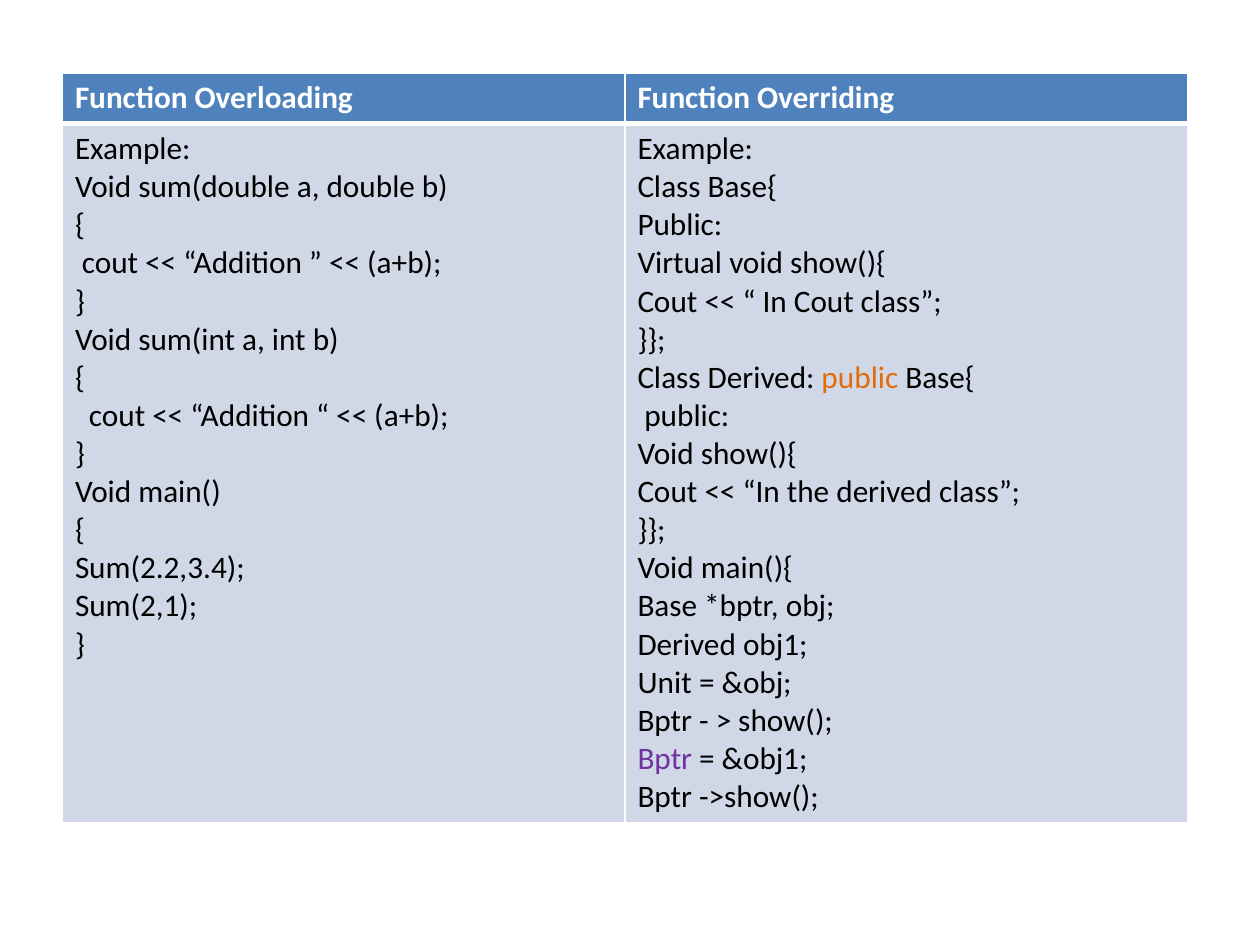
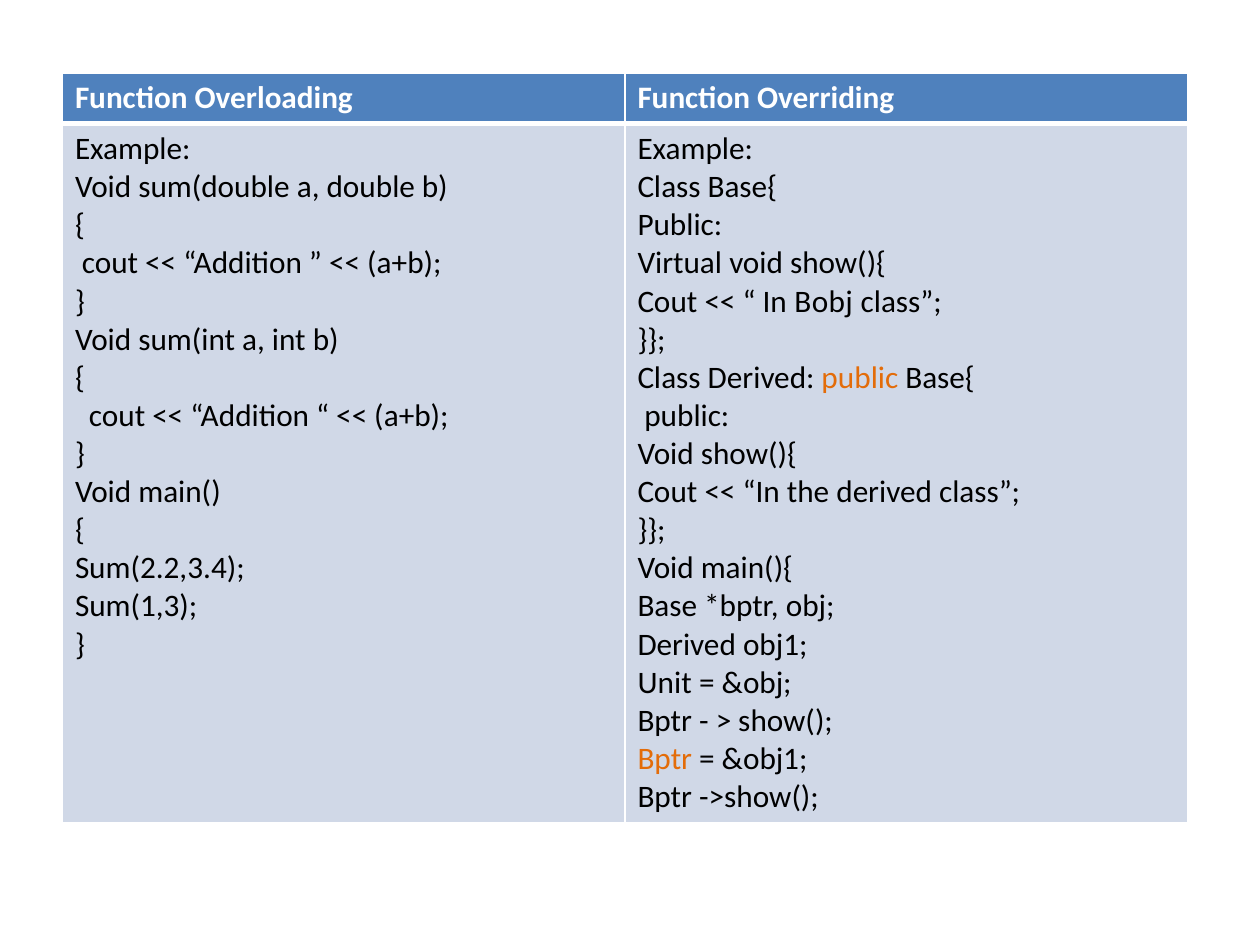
In Cout: Cout -> Bobj
Sum(2,1: Sum(2,1 -> Sum(1,3
Bptr at (665, 760) colour: purple -> orange
